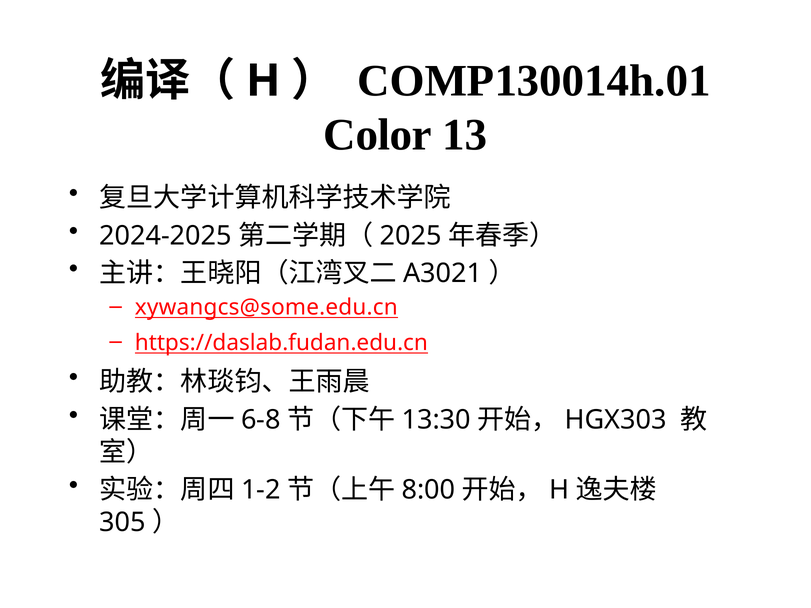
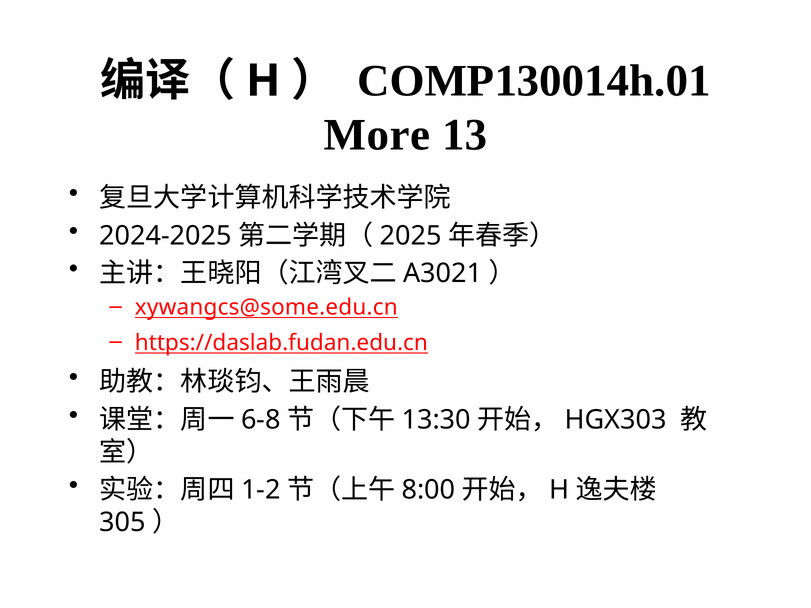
Color: Color -> More
